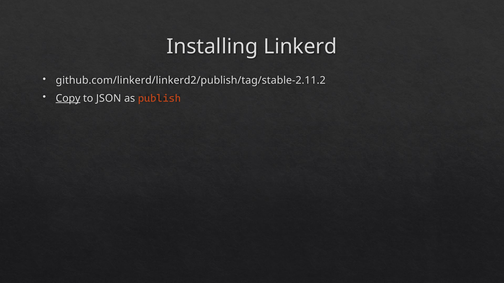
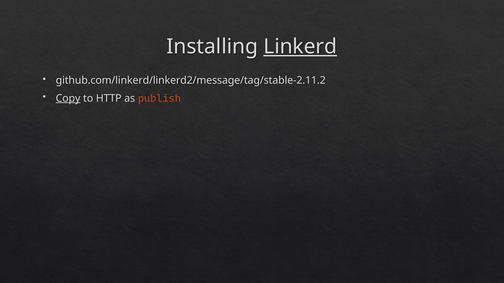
Linkerd underline: none -> present
github.com/linkerd/linkerd2/publish/tag/stable-2.11.2: github.com/linkerd/linkerd2/publish/tag/stable-2.11.2 -> github.com/linkerd/linkerd2/message/tag/stable-2.11.2
JSON: JSON -> HTTP
